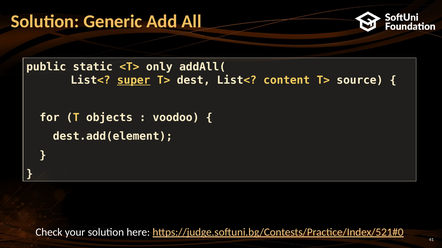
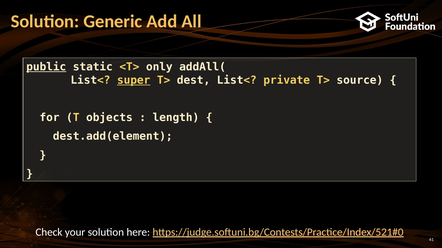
public underline: none -> present
content: content -> private
voodoo: voodoo -> length
